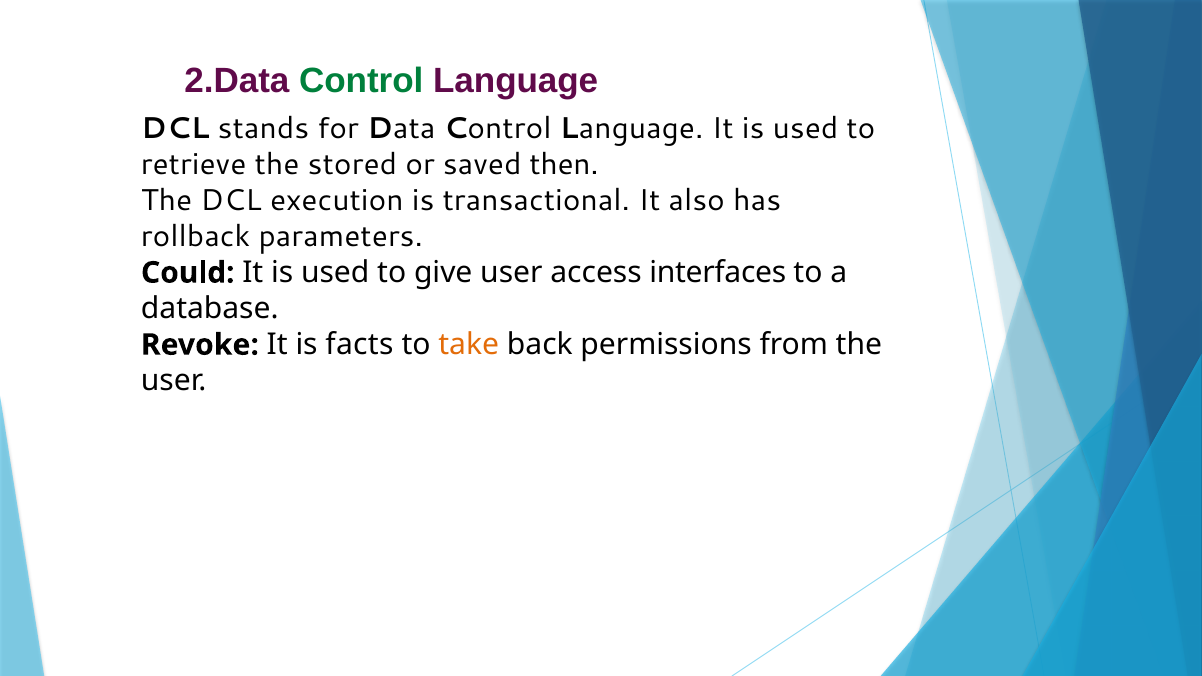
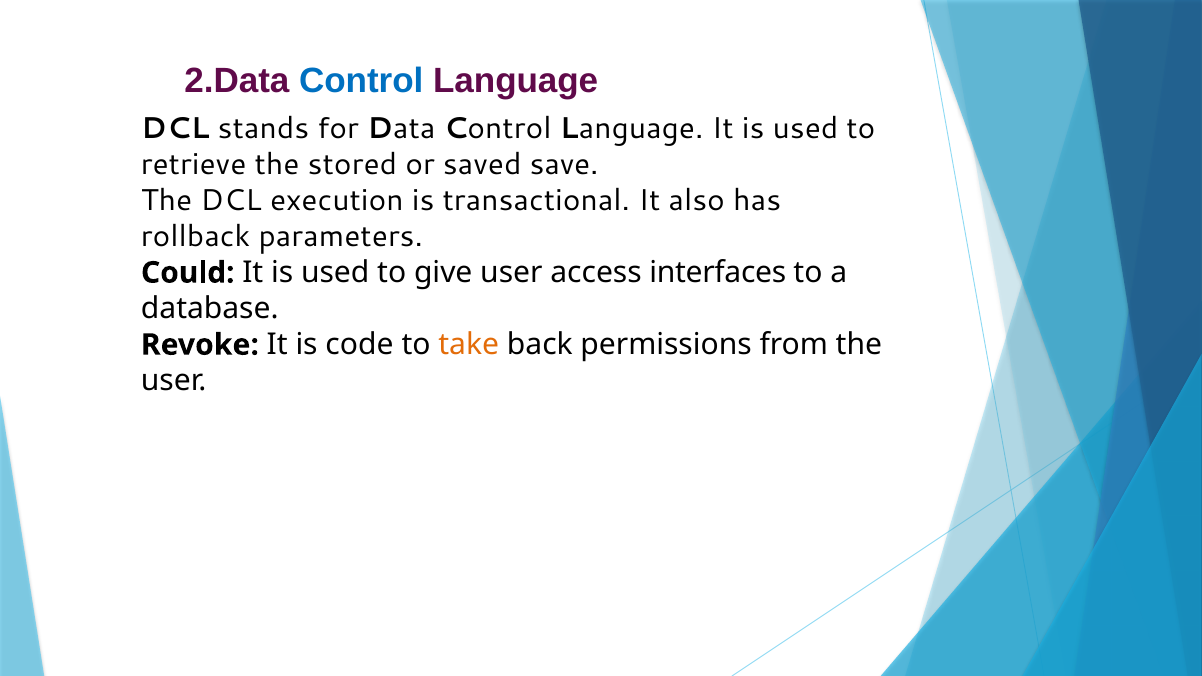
Control at (361, 81) colour: green -> blue
then: then -> save
facts: facts -> code
